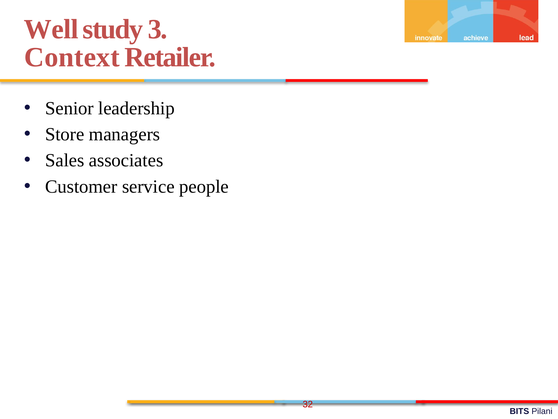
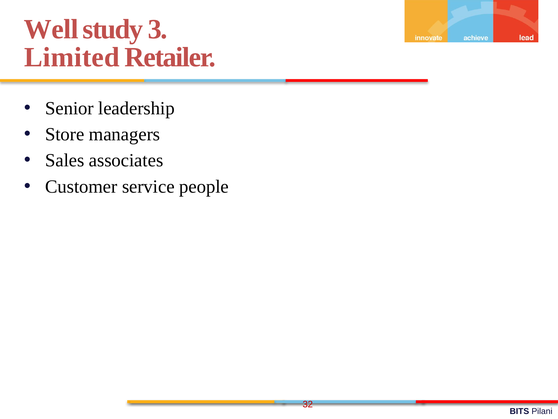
Context: Context -> Limited
